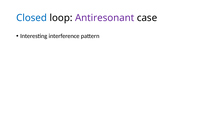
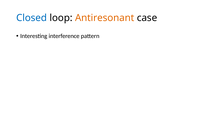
Antiresonant colour: purple -> orange
